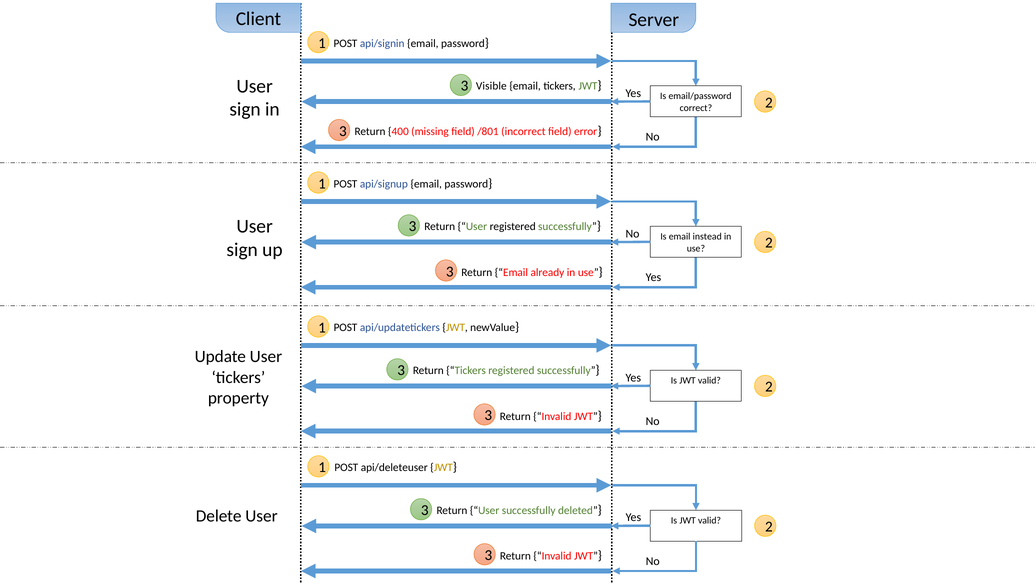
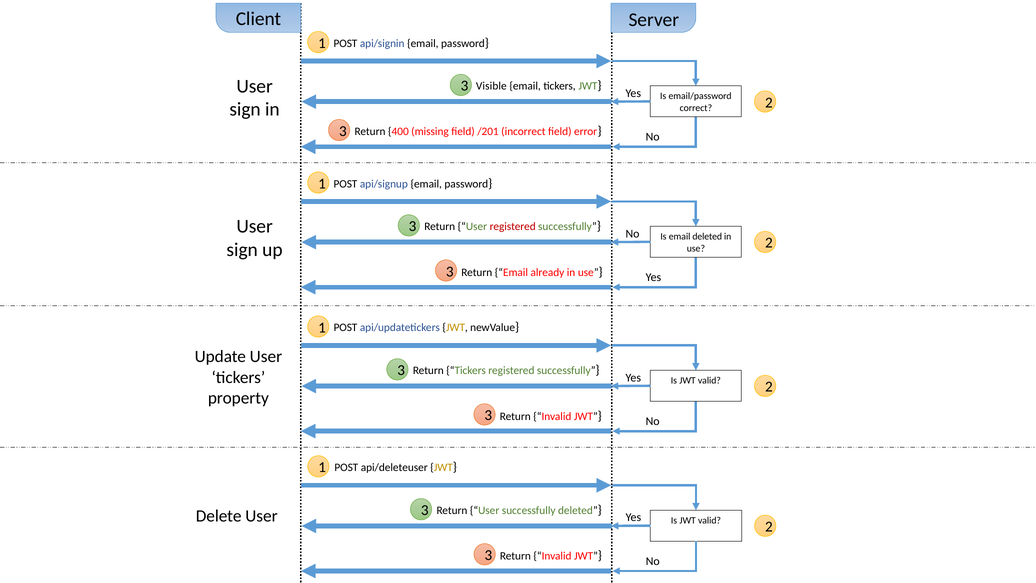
/801: /801 -> /201
registered at (513, 227) colour: black -> red
email instead: instead -> deleted
